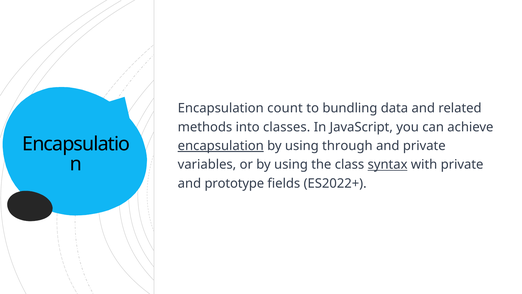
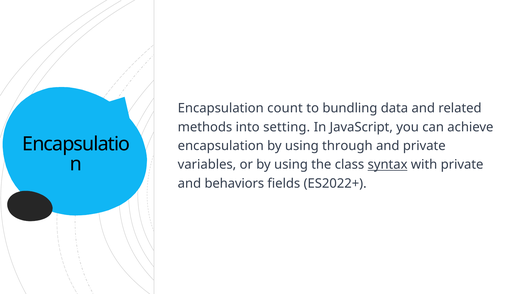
classes: classes -> setting
encapsulation at (221, 146) underline: present -> none
prototype: prototype -> behaviors
